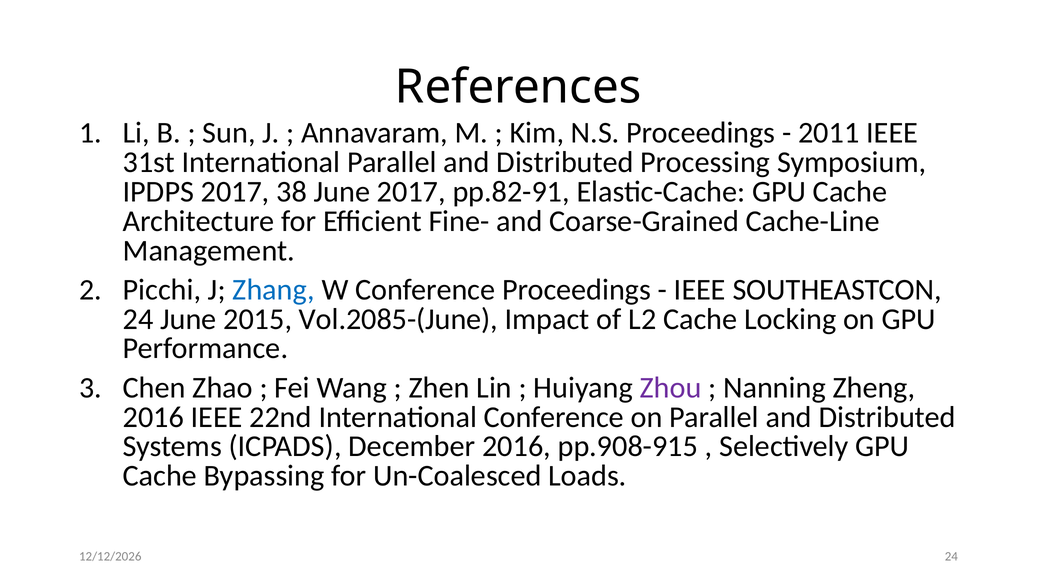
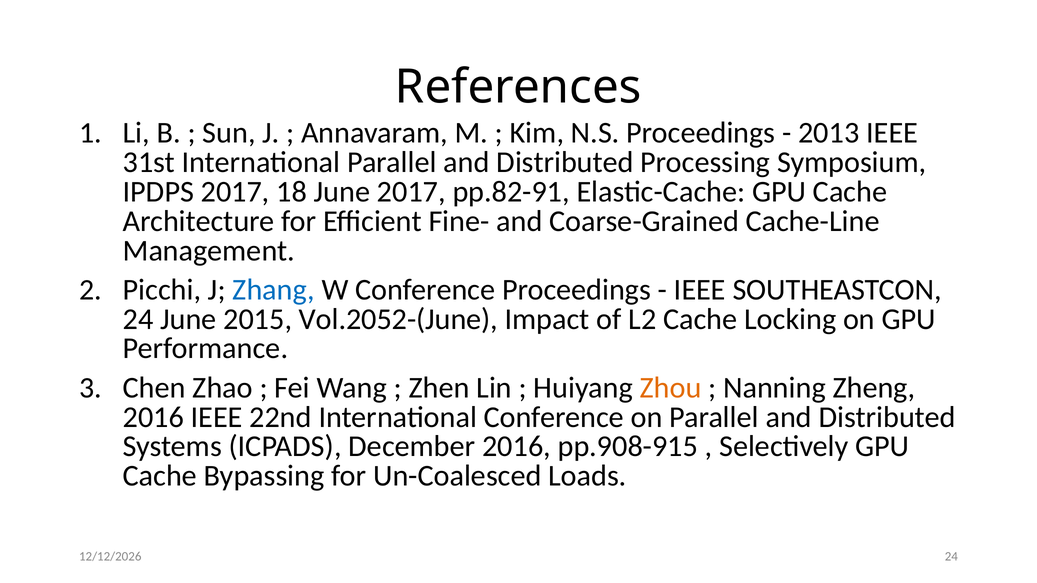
2011: 2011 -> 2013
38: 38 -> 18
Vol.2085-(June: Vol.2085-(June -> Vol.2052-(June
Zhou colour: purple -> orange
